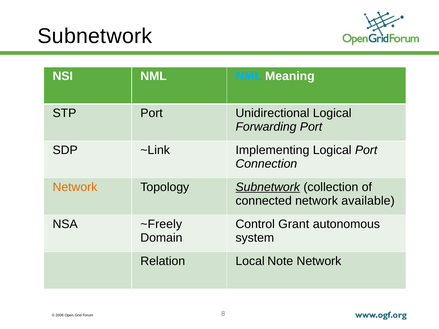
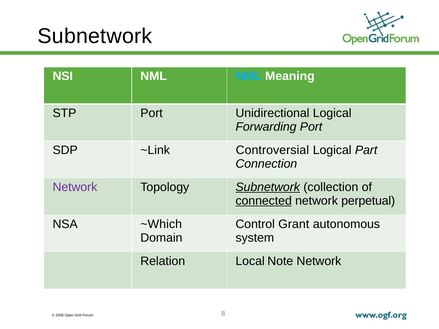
Implementing: Implementing -> Controversial
Logical Port: Port -> Part
Network at (75, 187) colour: orange -> purple
connected underline: none -> present
available: available -> perpetual
~Freely: ~Freely -> ~Which
